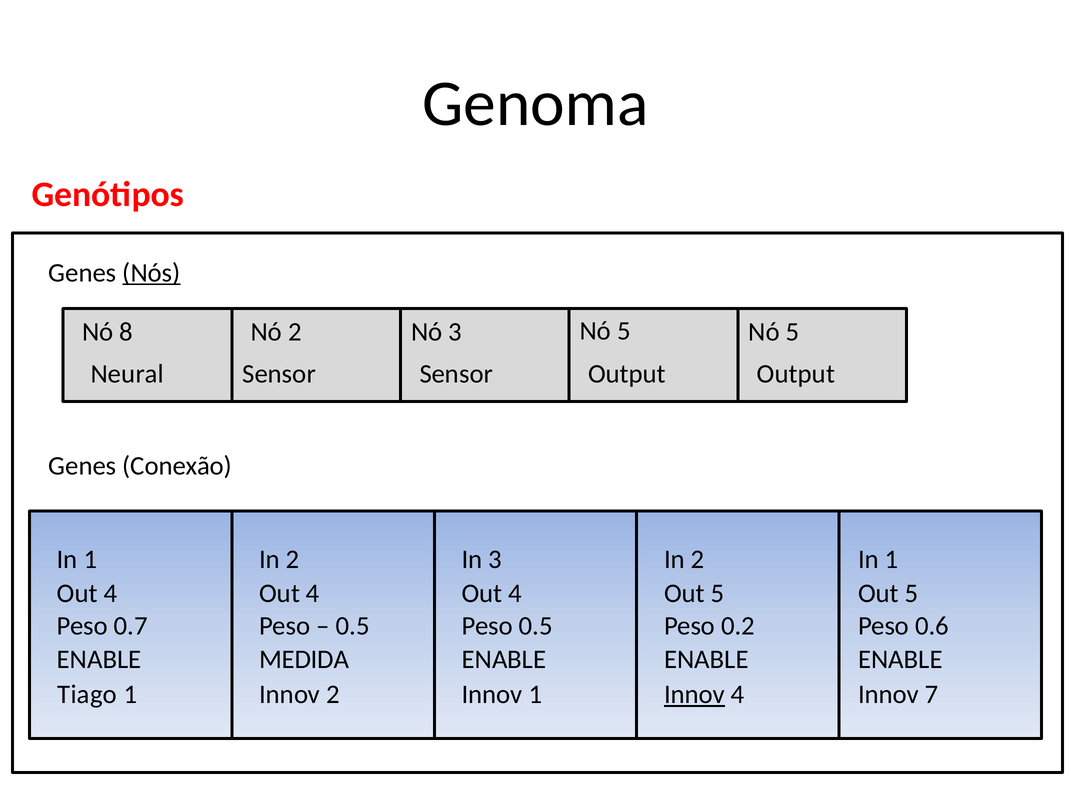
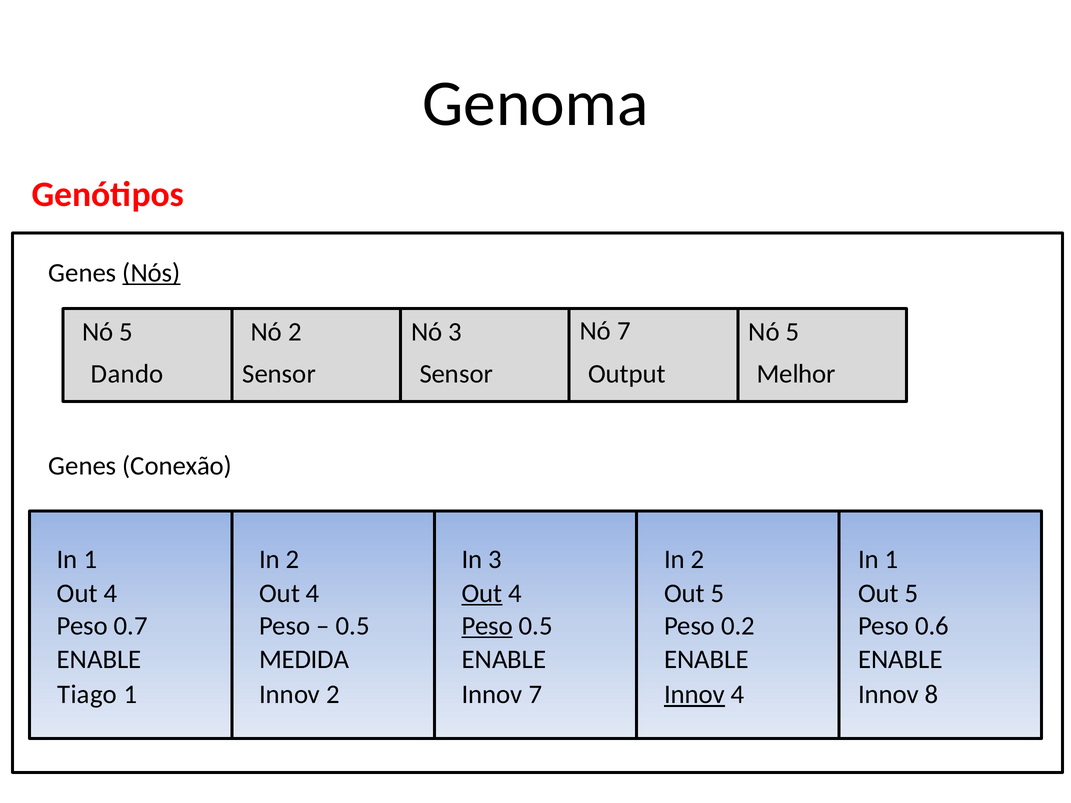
8 at (126, 332): 8 -> 5
3 Nó 5: 5 -> 7
Neural: Neural -> Dando
Output Output: Output -> Melhor
Out at (482, 593) underline: none -> present
Peso at (487, 626) underline: none -> present
Innov 1: 1 -> 7
7: 7 -> 8
